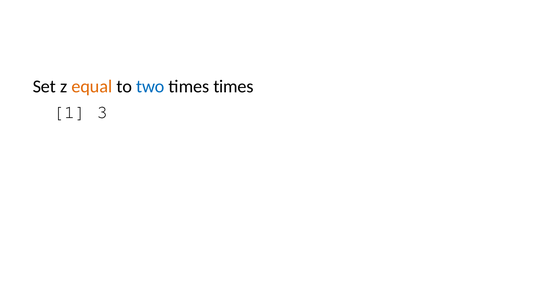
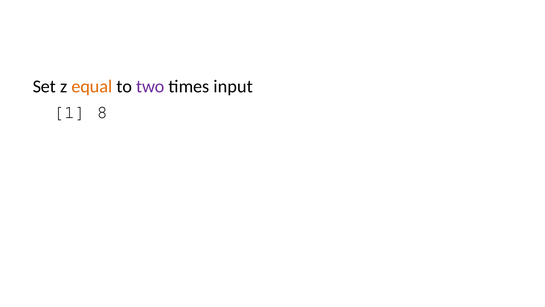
two colour: blue -> purple
times times: times -> input
3: 3 -> 8
